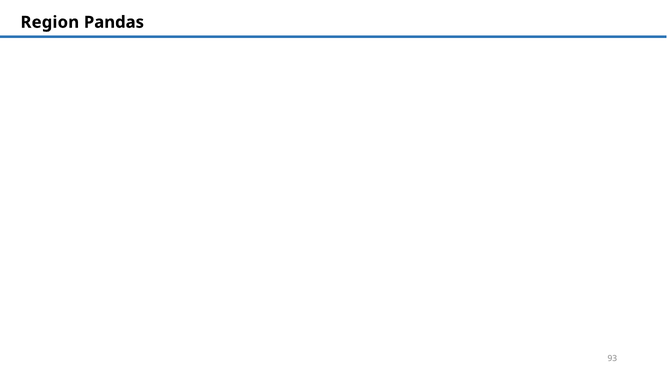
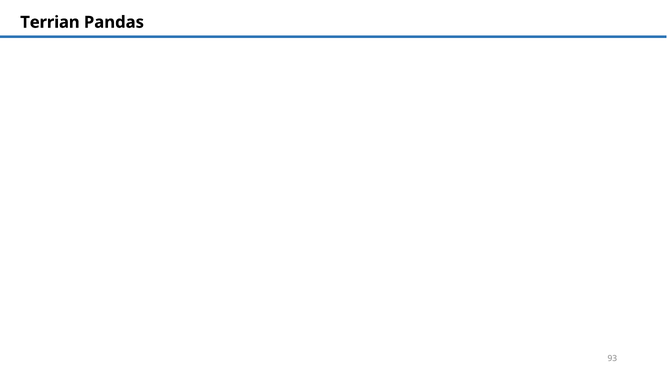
Region: Region -> Terrian
